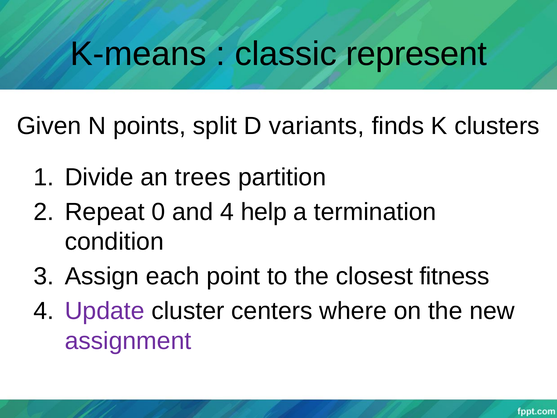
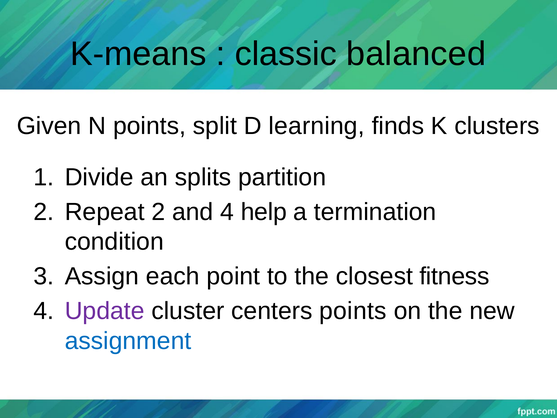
represent: represent -> balanced
variants: variants -> learning
trees: trees -> splits
Repeat 0: 0 -> 2
centers where: where -> points
assignment colour: purple -> blue
